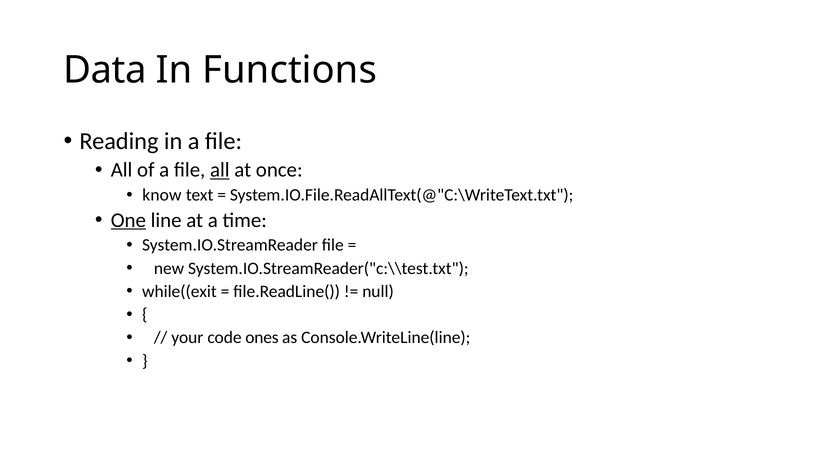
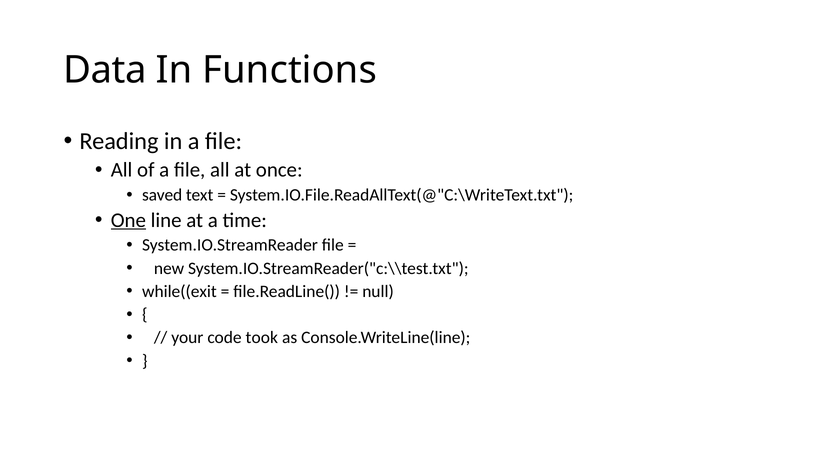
all at (220, 170) underline: present -> none
know: know -> saved
ones: ones -> took
